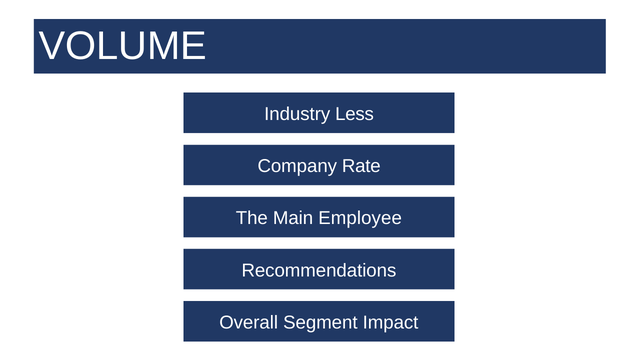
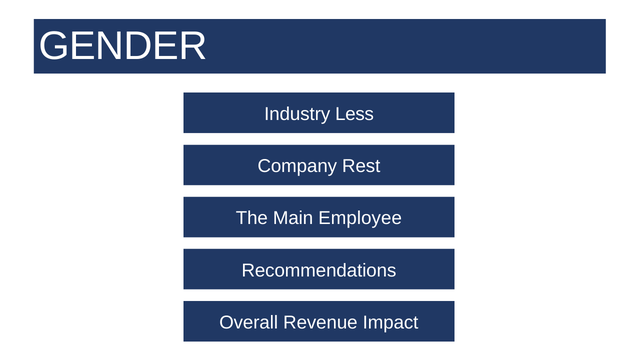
VOLUME: VOLUME -> GENDER
Rate: Rate -> Rest
Segment: Segment -> Revenue
